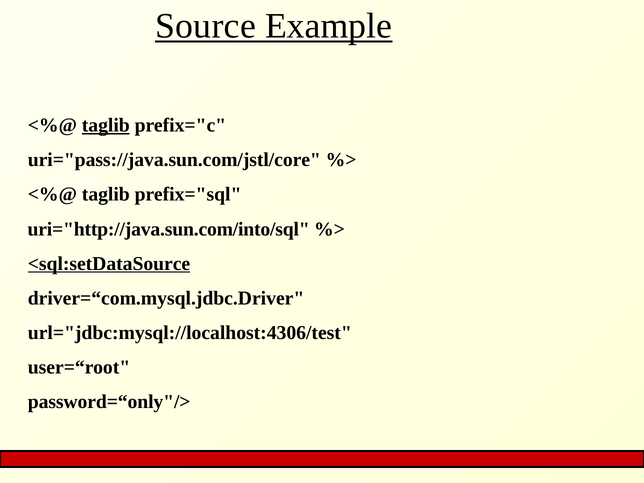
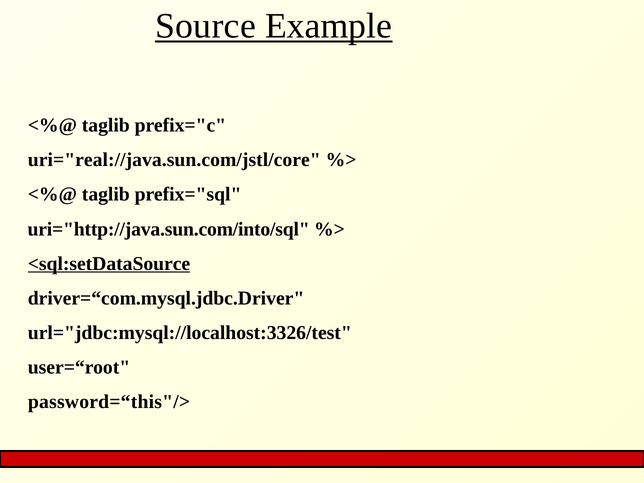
taglib at (106, 125) underline: present -> none
uri="pass://java.sun.com/jstl/core: uri="pass://java.sun.com/jstl/core -> uri="real://java.sun.com/jstl/core
url="jdbc:mysql://localhost:4306/test: url="jdbc:mysql://localhost:4306/test -> url="jdbc:mysql://localhost:3326/test
password=“only"/>: password=“only"/> -> password=“this"/>
